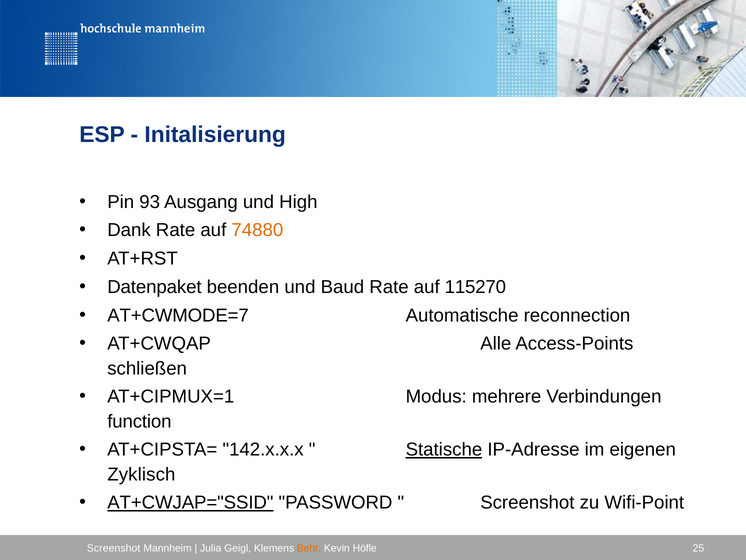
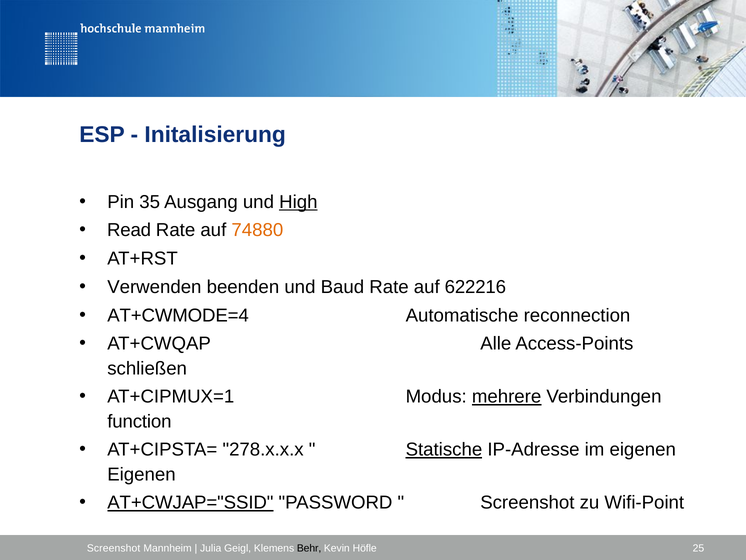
93: 93 -> 35
High underline: none -> present
Dank: Dank -> Read
Datenpaket: Datenpaket -> Verwenden
115270: 115270 -> 622216
AT+CWMODE=7: AT+CWMODE=7 -> AT+CWMODE=4
mehrere underline: none -> present
142.x.x.x: 142.x.x.x -> 278.x.x.x
Zyklisch at (141, 474): Zyklisch -> Eigenen
Behr colour: orange -> black
